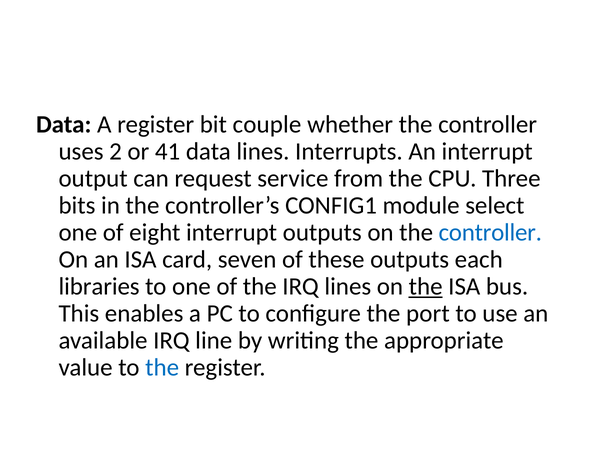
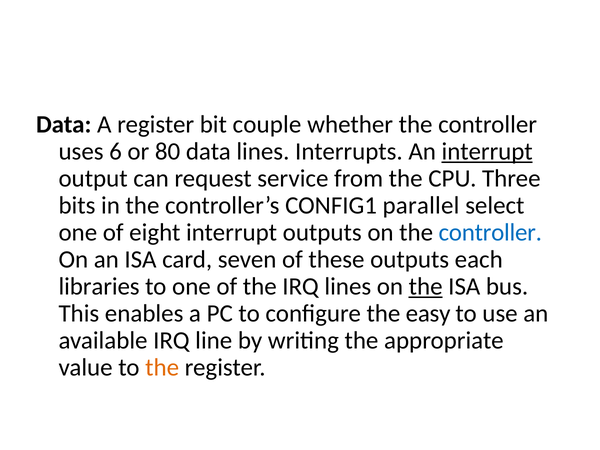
2: 2 -> 6
41: 41 -> 80
interrupt at (487, 152) underline: none -> present
module: module -> parallel
port: port -> easy
the at (162, 368) colour: blue -> orange
